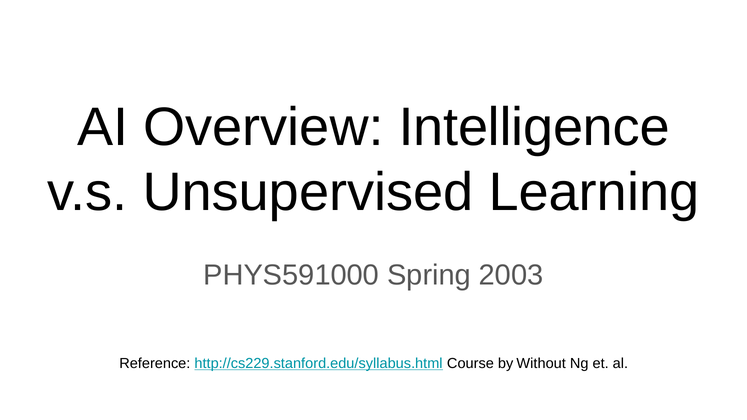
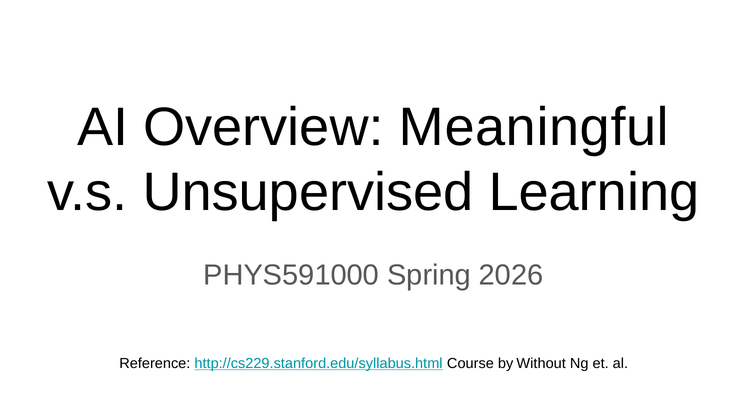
Intelligence: Intelligence -> Meaningful
2003: 2003 -> 2026
